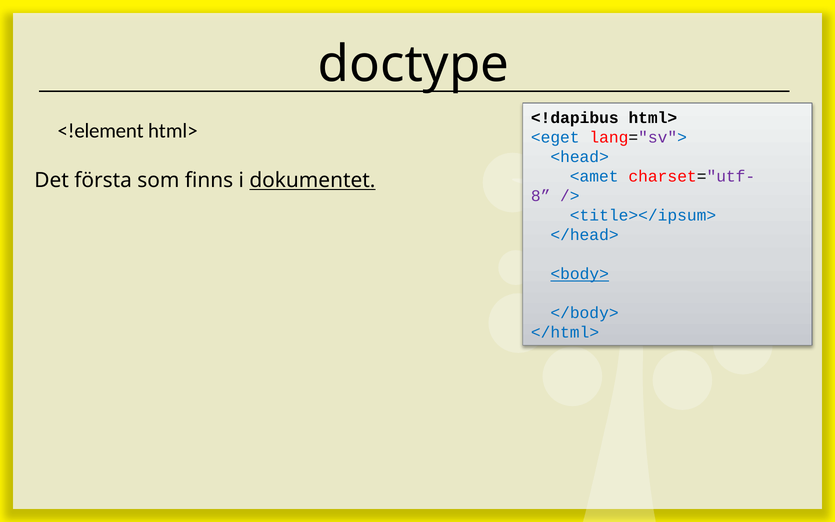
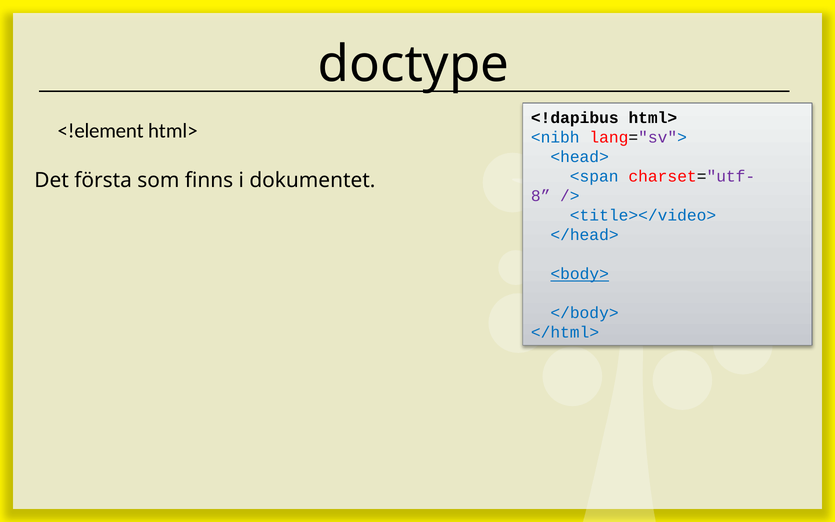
<eget: <eget -> <nibh
<amet: <amet -> <span
dokumentet underline: present -> none
<title></ipsum>: <title></ipsum> -> <title></video>
